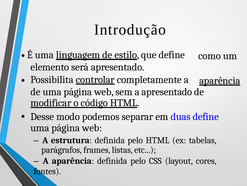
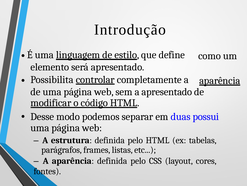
duas define: define -> possui
